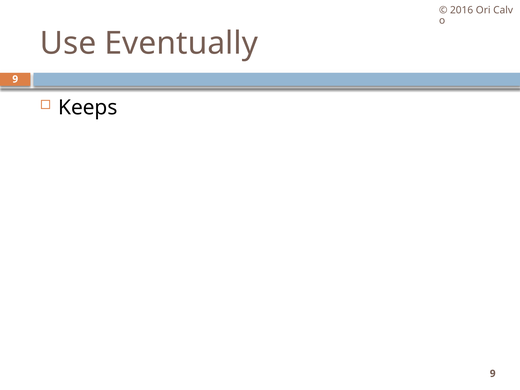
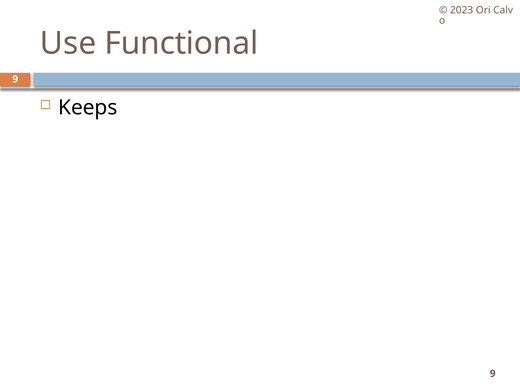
2016: 2016 -> 2023
Eventually: Eventually -> Functional
